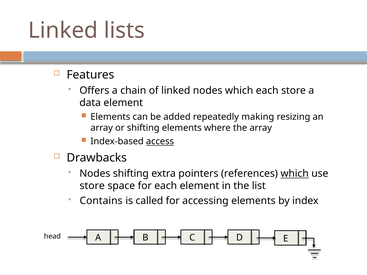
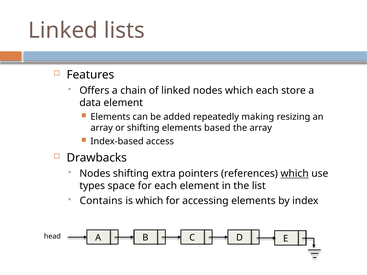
where: where -> based
access underline: present -> none
store at (92, 186): store -> types
is called: called -> which
